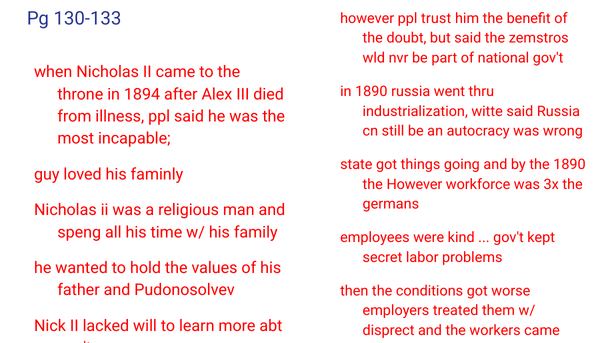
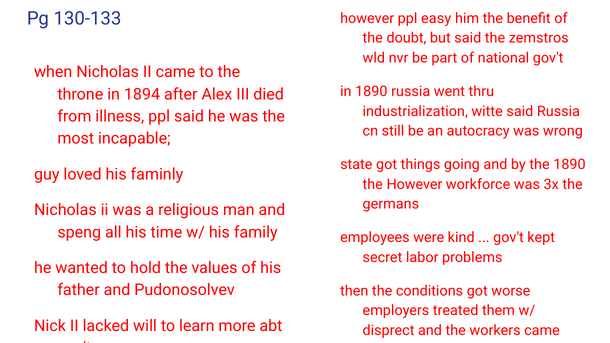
trust: trust -> easy
